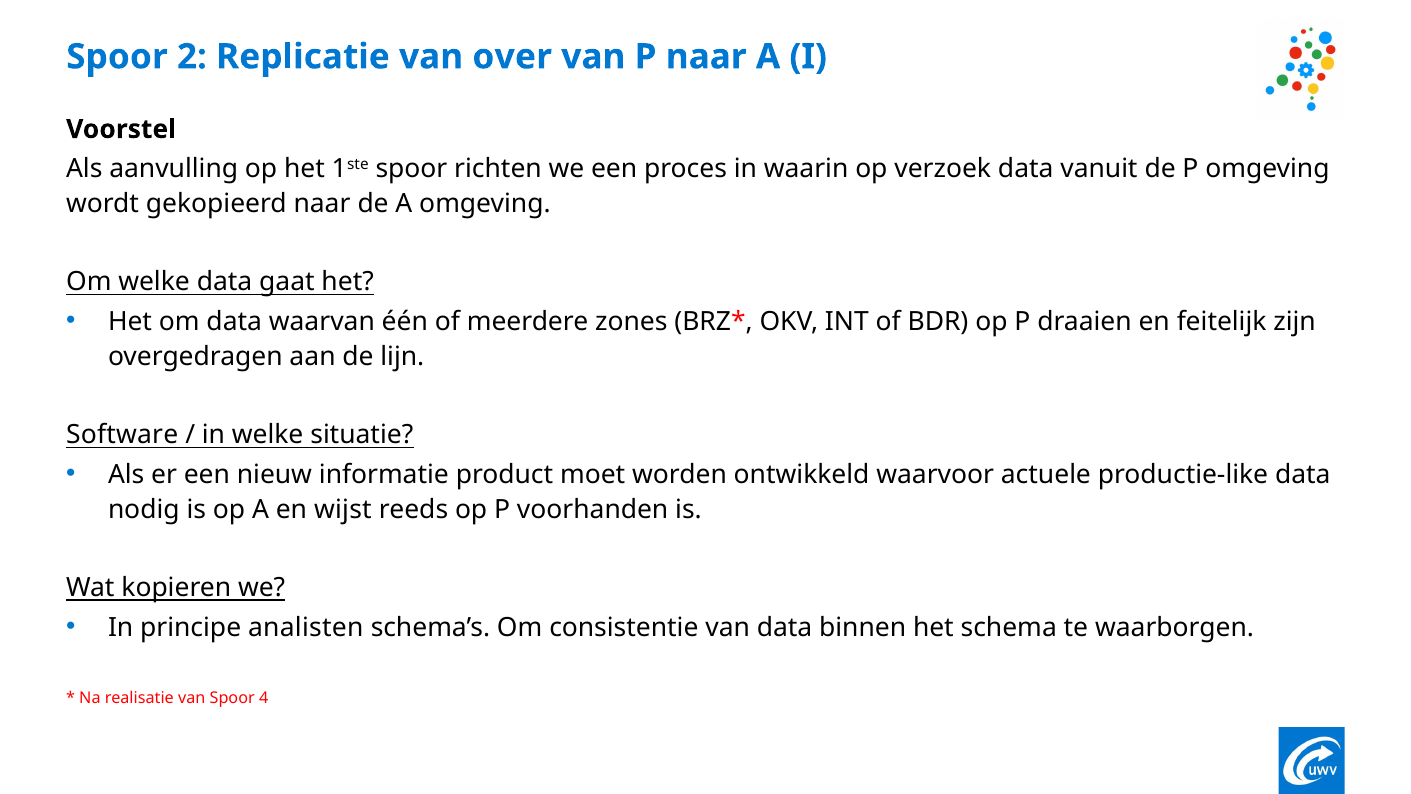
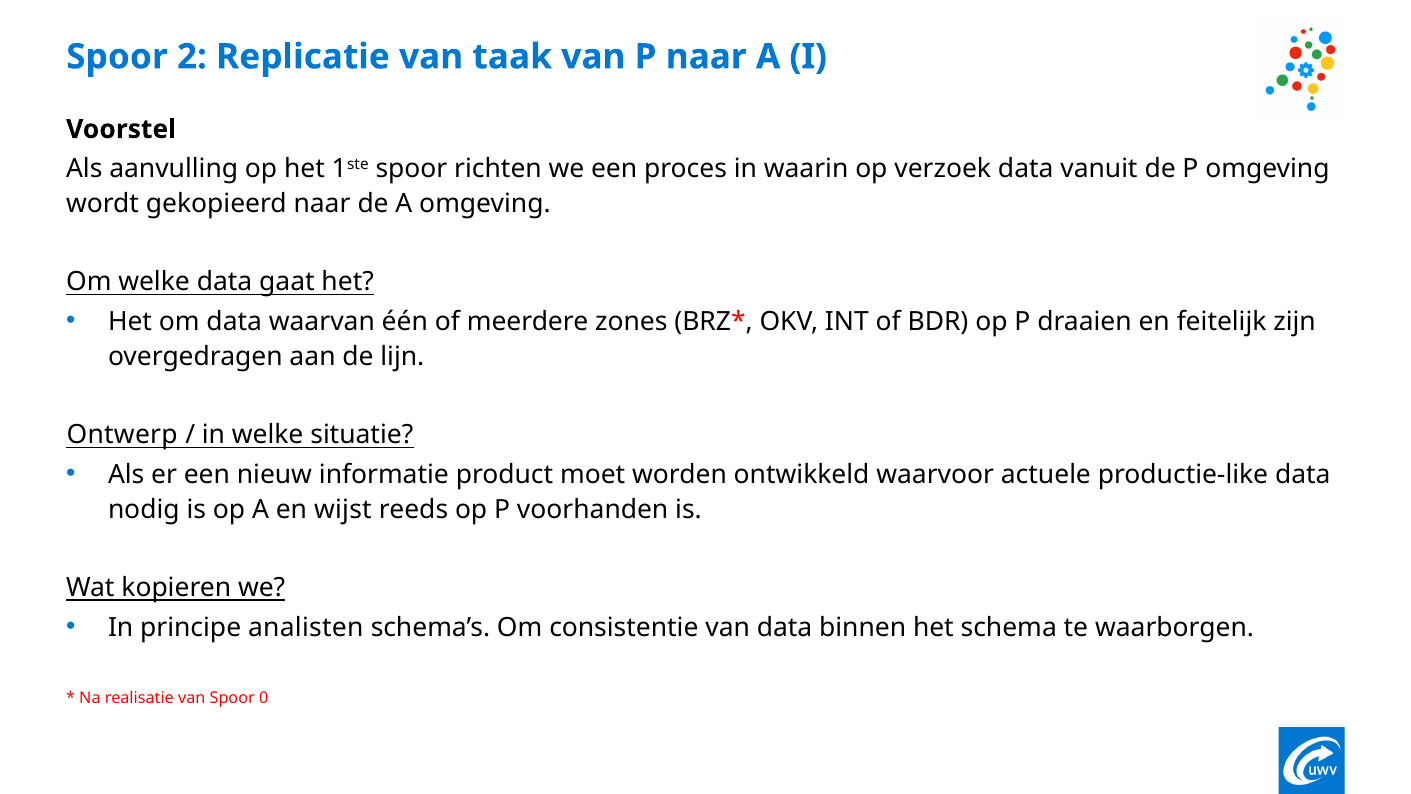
over: over -> taak
Software: Software -> Ontwerp
4: 4 -> 0
